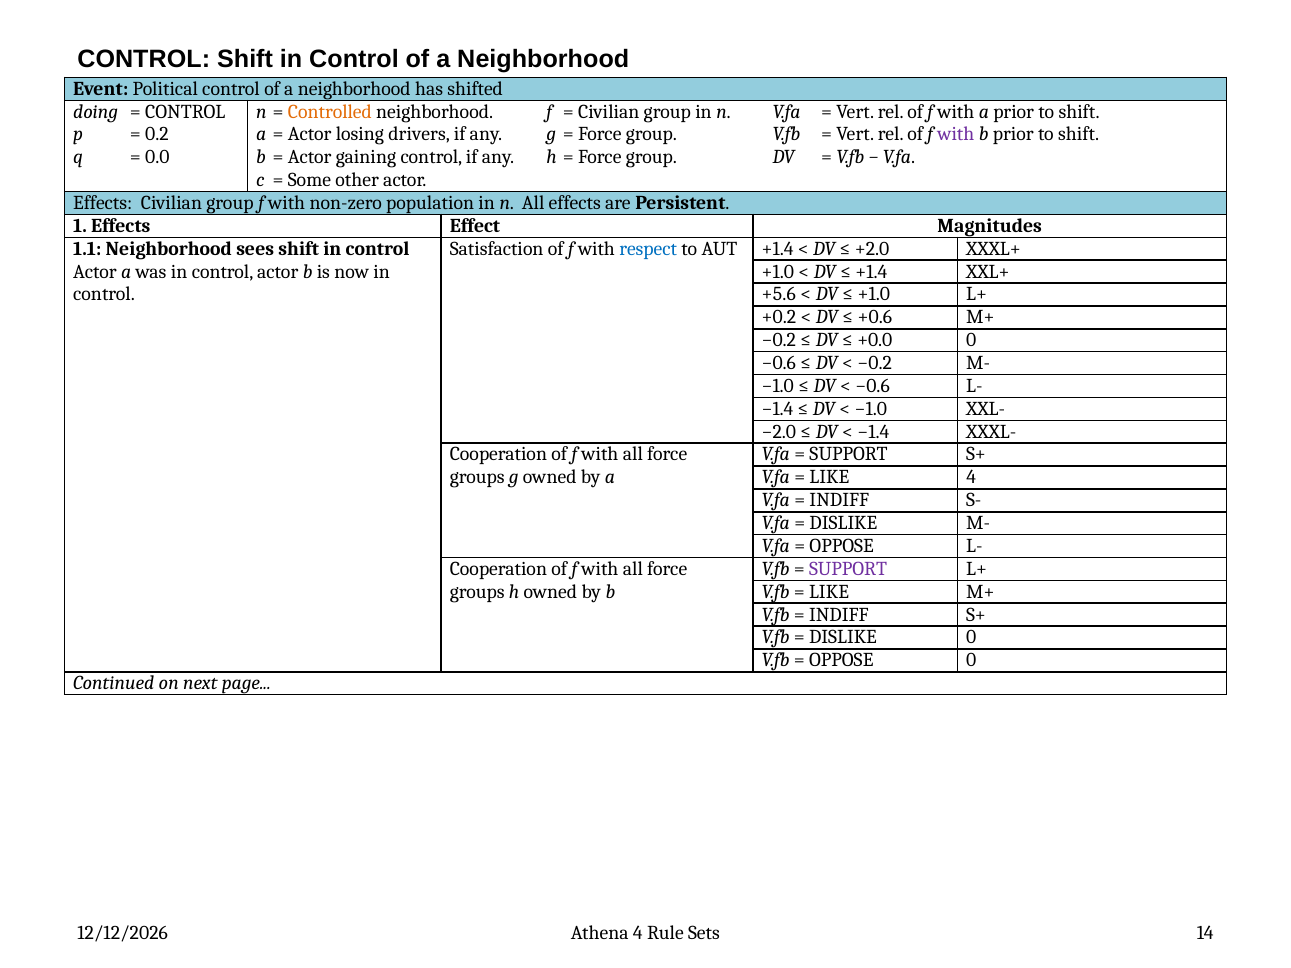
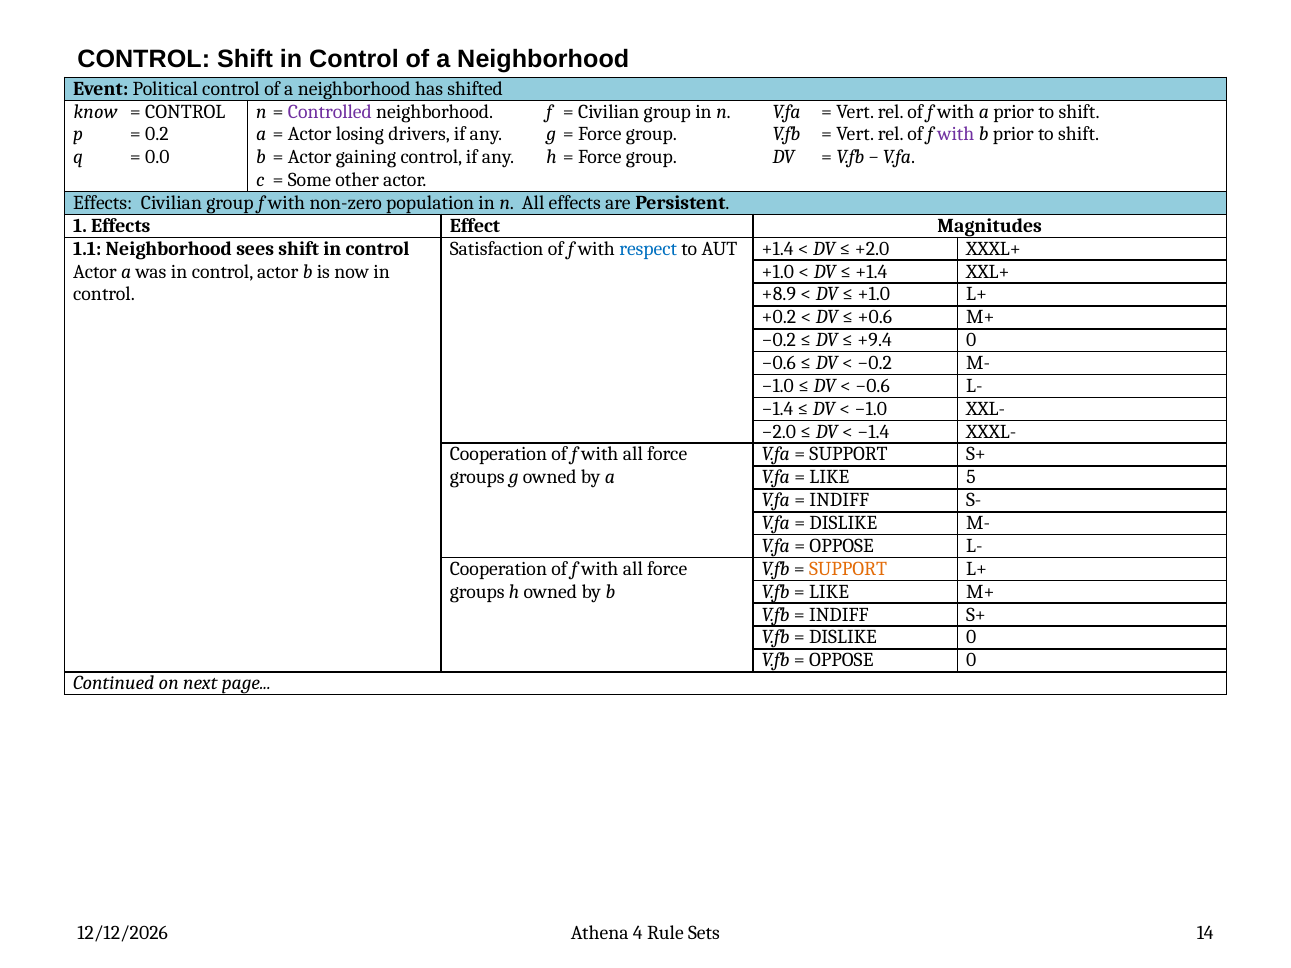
doing: doing -> know
Controlled colour: orange -> purple
+5.6: +5.6 -> +8.9
+0.0: +0.0 -> +9.4
LIKE 4: 4 -> 5
SUPPORT at (848, 569) colour: purple -> orange
